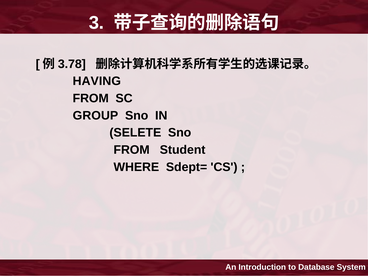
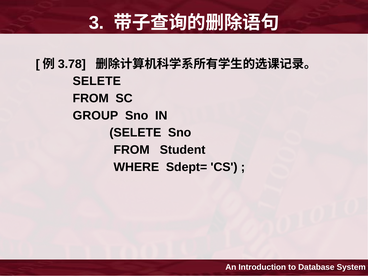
HAVING at (97, 81): HAVING -> SELETE
